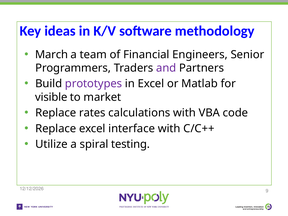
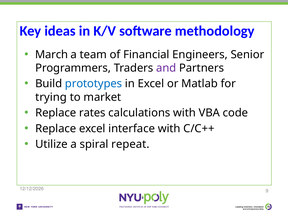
prototypes colour: purple -> blue
visible: visible -> trying
testing: testing -> repeat
